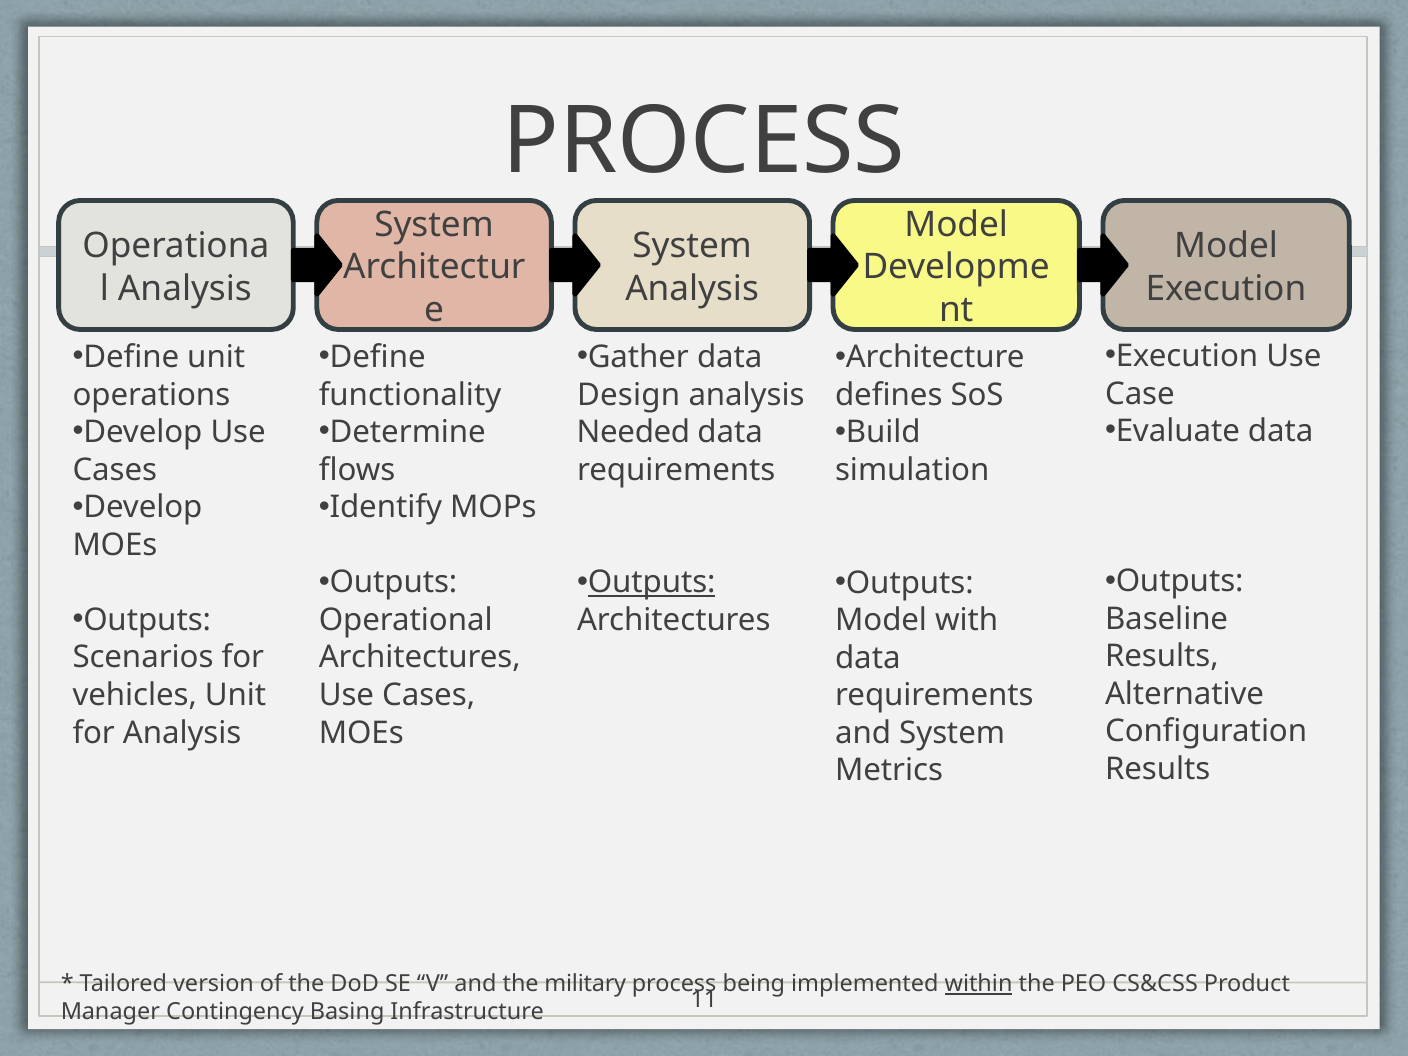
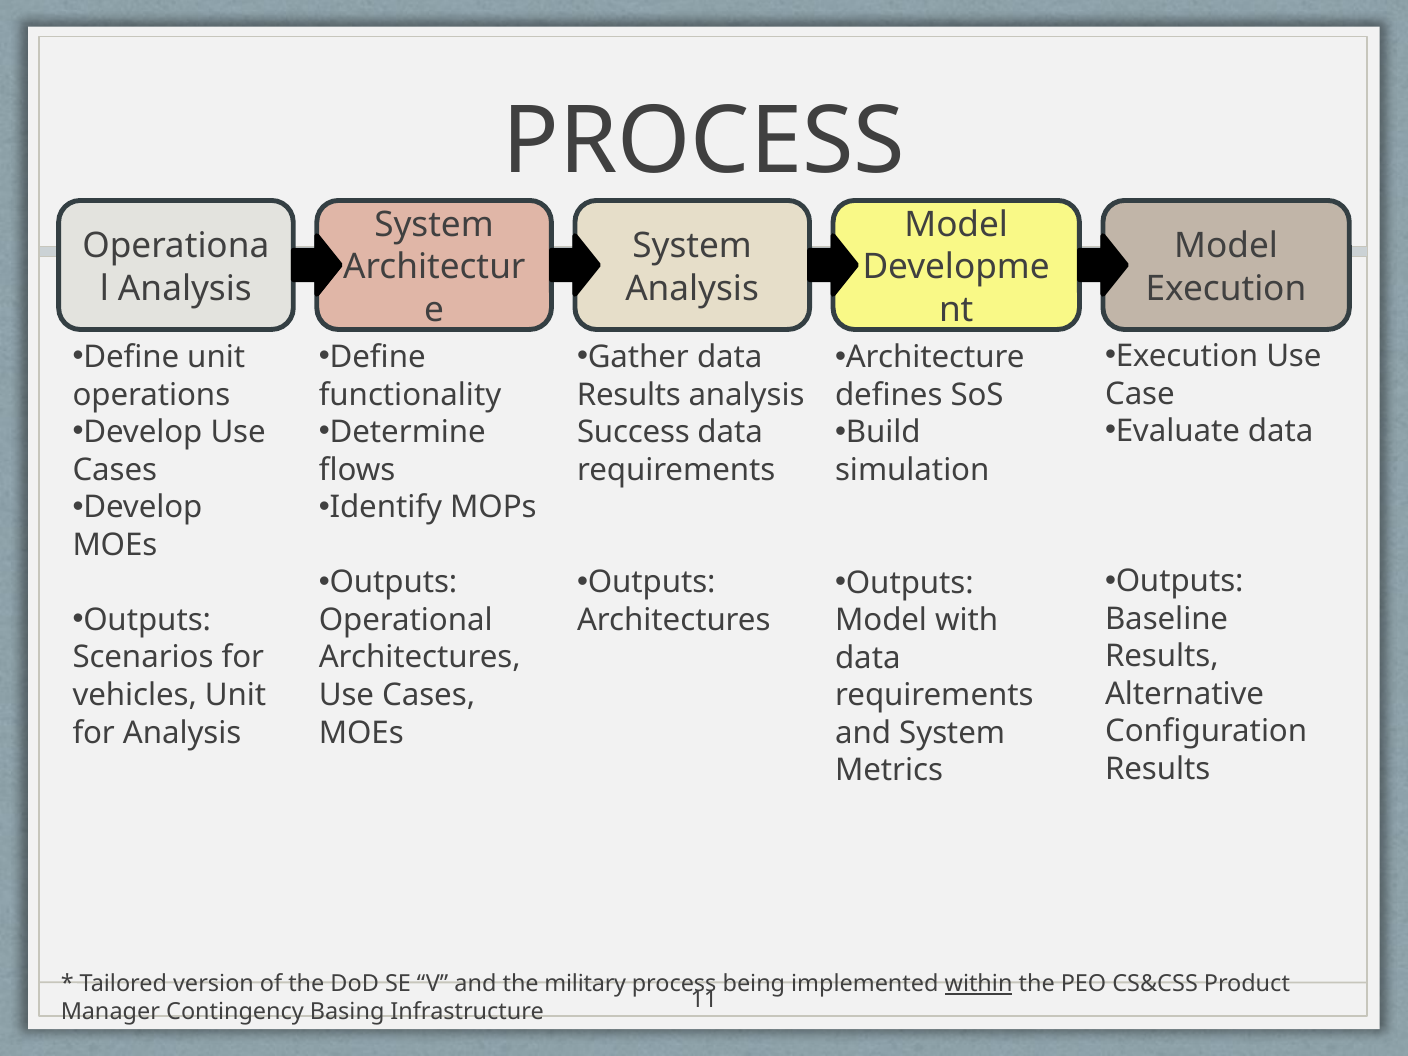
Design at (629, 395): Design -> Results
Needed: Needed -> Success
Outputs at (652, 583) underline: present -> none
